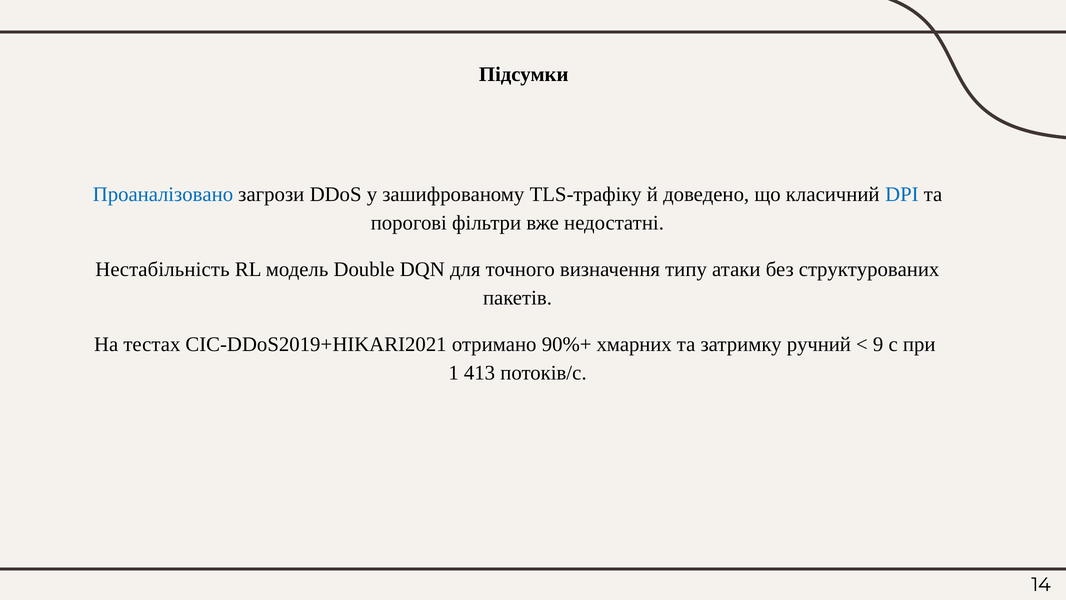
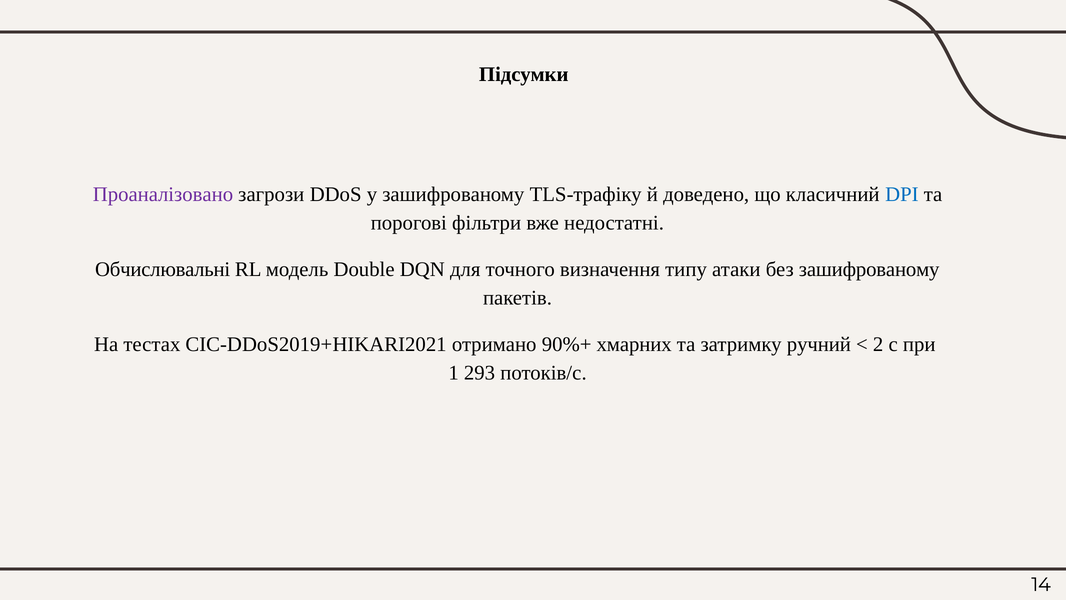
Проаналізовано colour: blue -> purple
Нестабільність: Нестабільність -> Обчислювальні
без структурованих: структурованих -> зашифрованому
9: 9 -> 2
413: 413 -> 293
